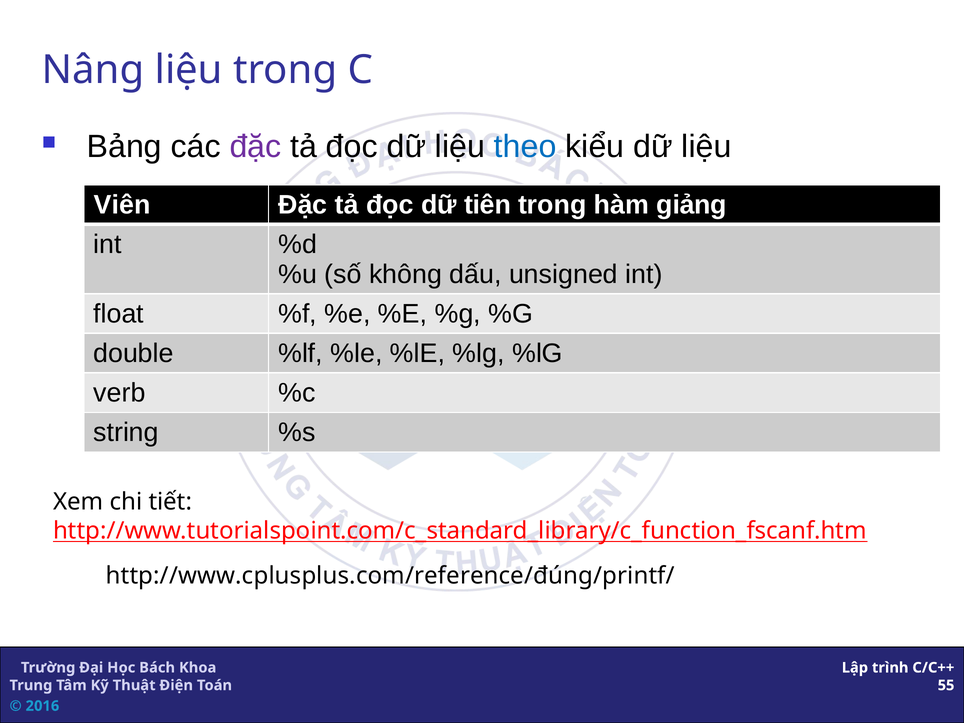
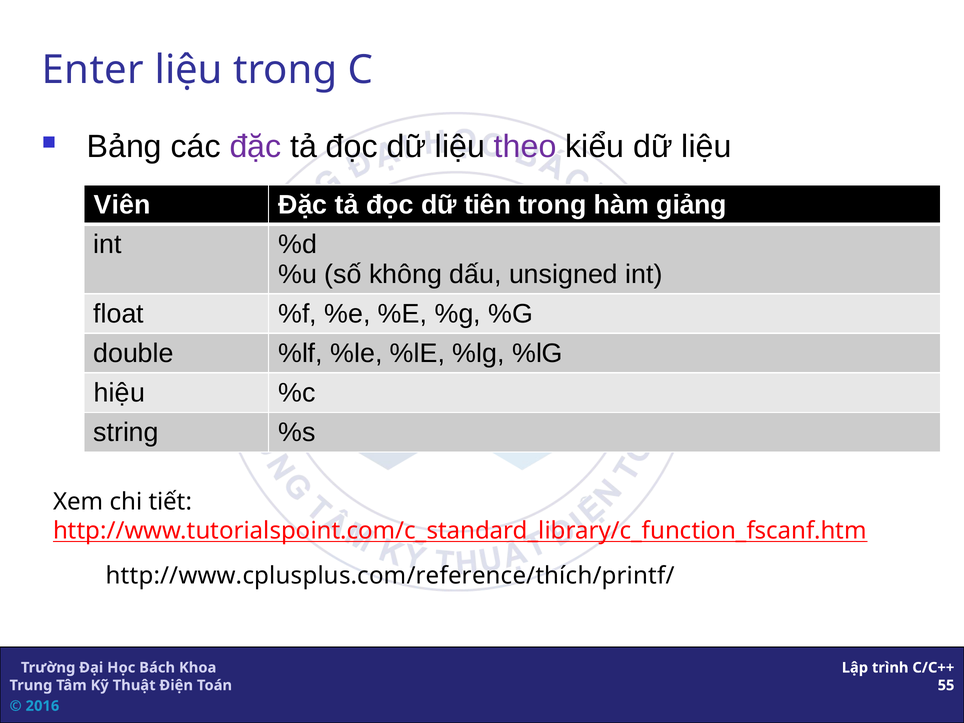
Nâng: Nâng -> Enter
theo colour: blue -> purple
verb: verb -> hiệu
http://www.cplusplus.com/reference/đúng/printf/: http://www.cplusplus.com/reference/đúng/printf/ -> http://www.cplusplus.com/reference/thích/printf/
